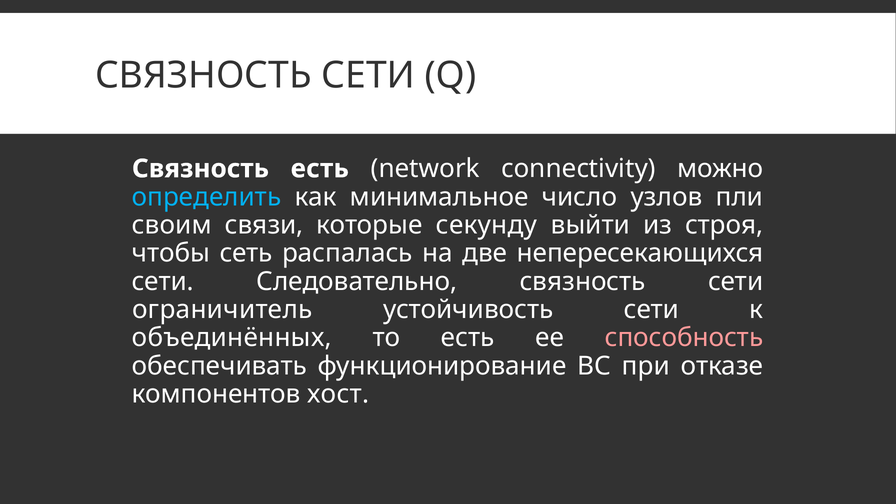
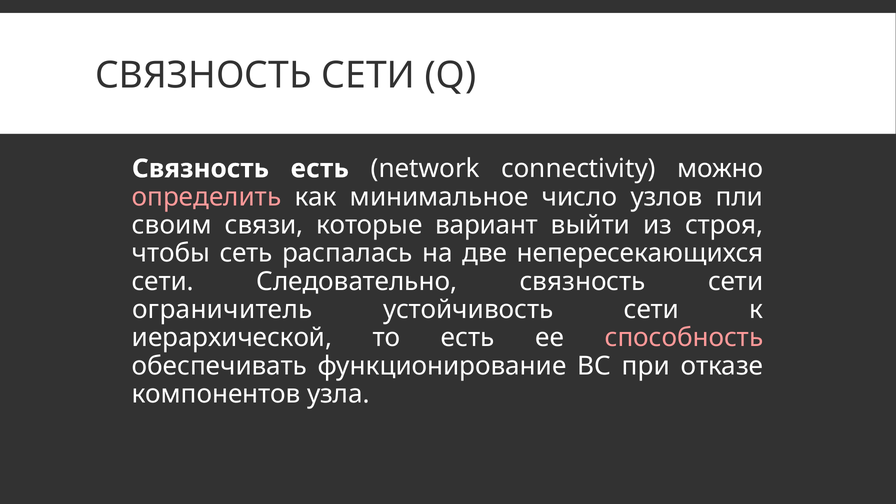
определить colour: light blue -> pink
секунду: секунду -> вариант
объединённых: объединённых -> иерархической
хост: хост -> узла
